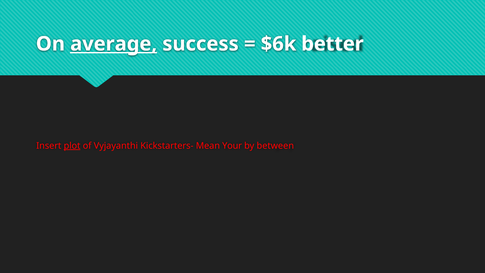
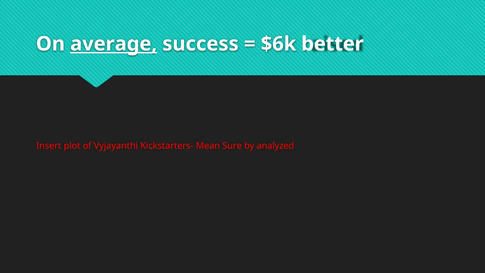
plot underline: present -> none
Your: Your -> Sure
between: between -> analyzed
